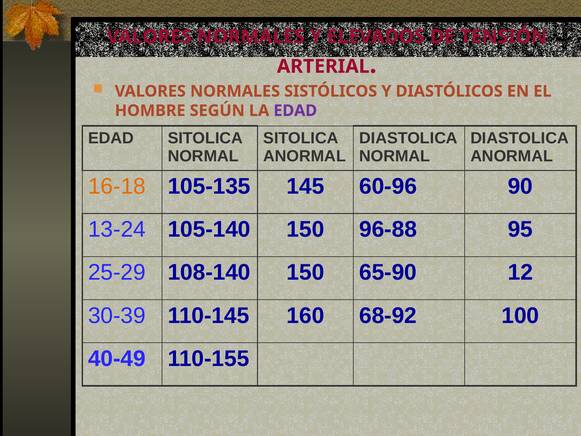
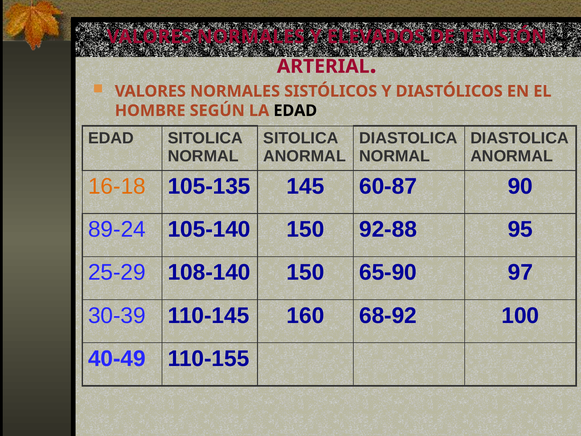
EDAD at (295, 111) colour: purple -> black
60-96: 60-96 -> 60-87
13-24: 13-24 -> 89-24
96-88: 96-88 -> 92-88
12: 12 -> 97
